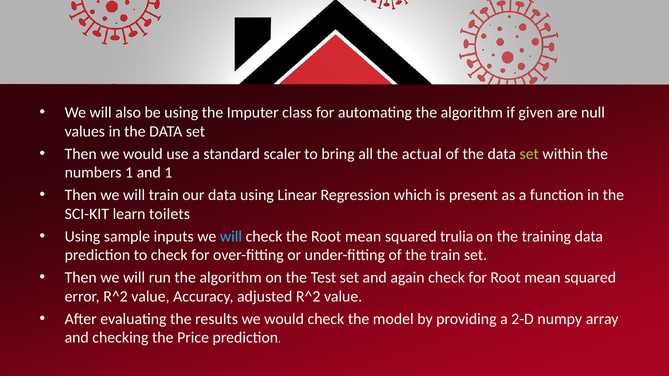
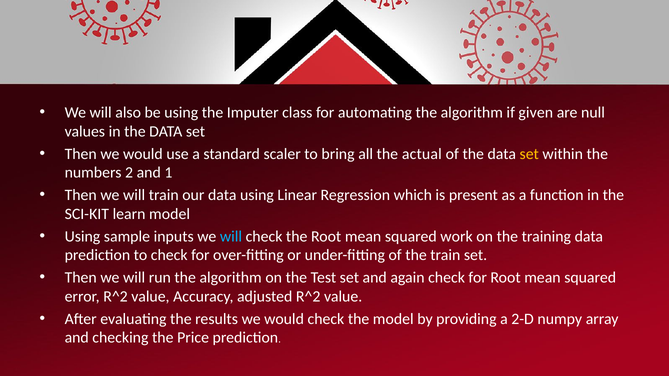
set at (529, 154) colour: light green -> yellow
numbers 1: 1 -> 2
learn toilets: toilets -> model
trulia: trulia -> work
